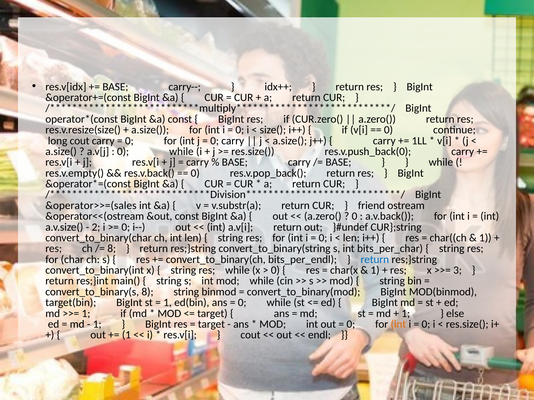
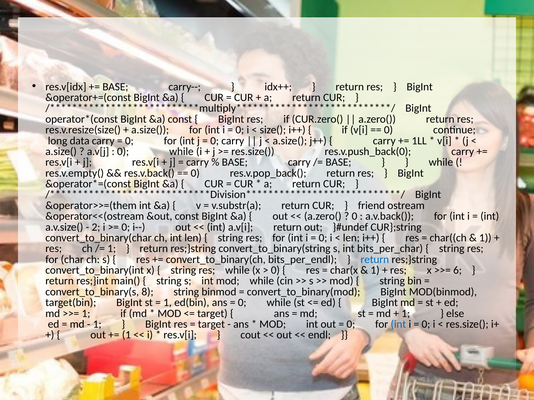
long cout: cout -> data
&operator>>=(sales: &operator>>=(sales -> &operator>>=(them
8 at (112, 249): 8 -> 1
3: 3 -> 6
int at (398, 325) colour: orange -> blue
